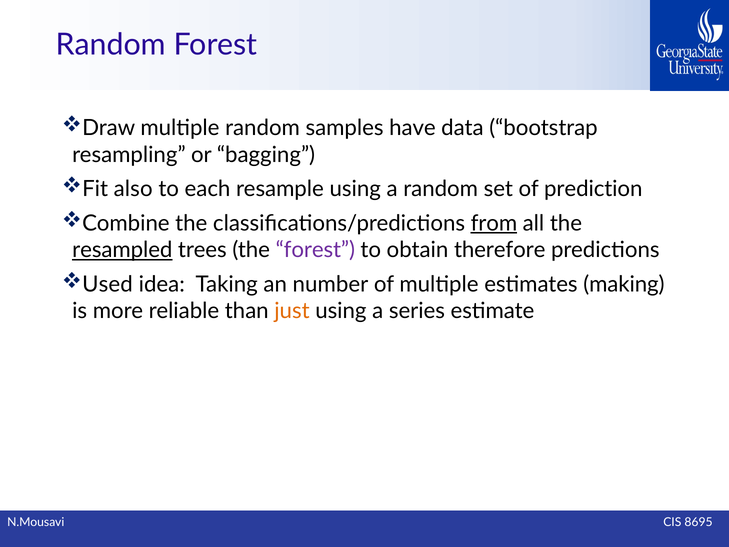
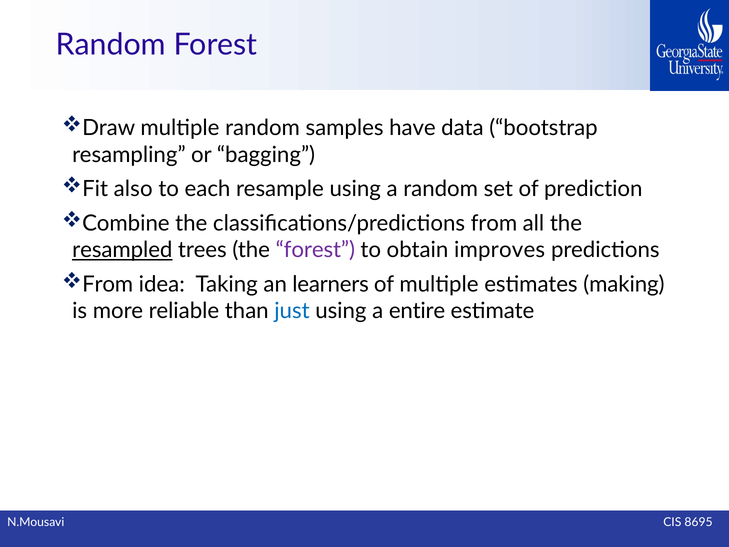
from at (494, 223) underline: present -> none
therefore: therefore -> improves
Used at (108, 284): Used -> From
number: number -> learners
just colour: orange -> blue
series: series -> entire
